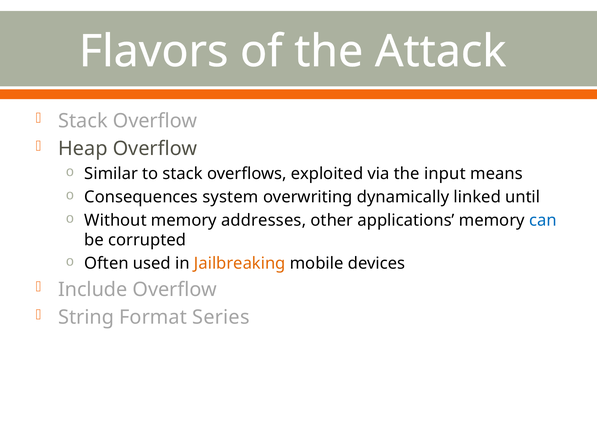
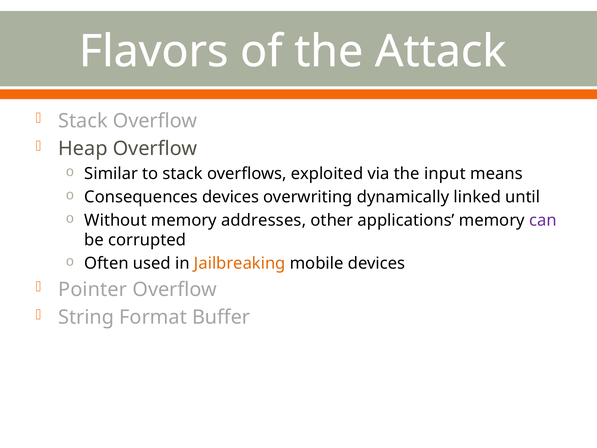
Consequences system: system -> devices
can colour: blue -> purple
Include: Include -> Pointer
Series: Series -> Buffer
